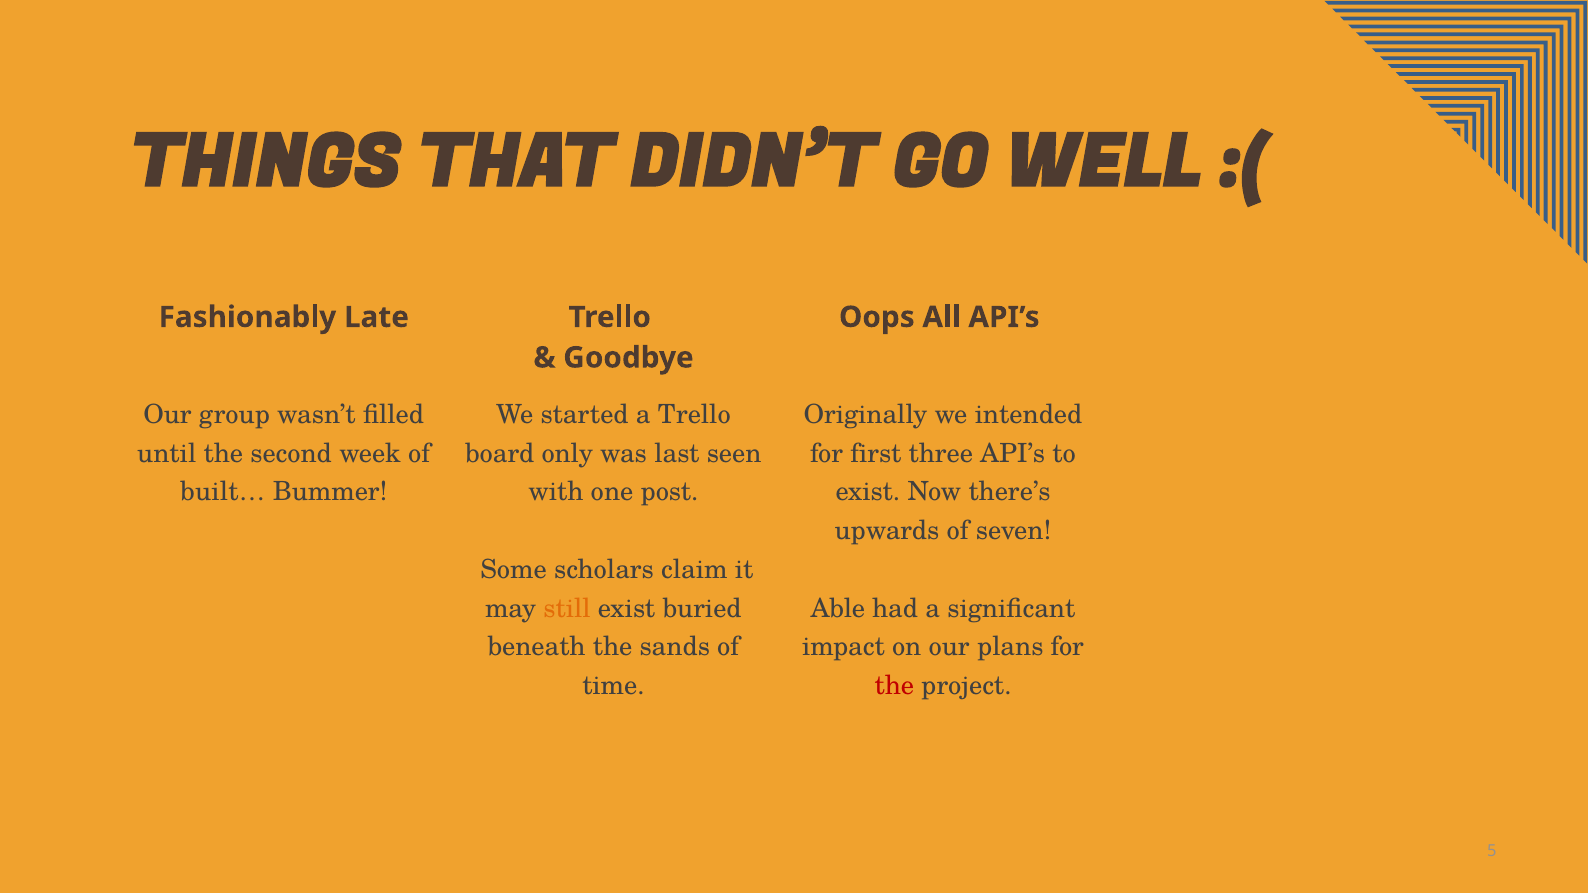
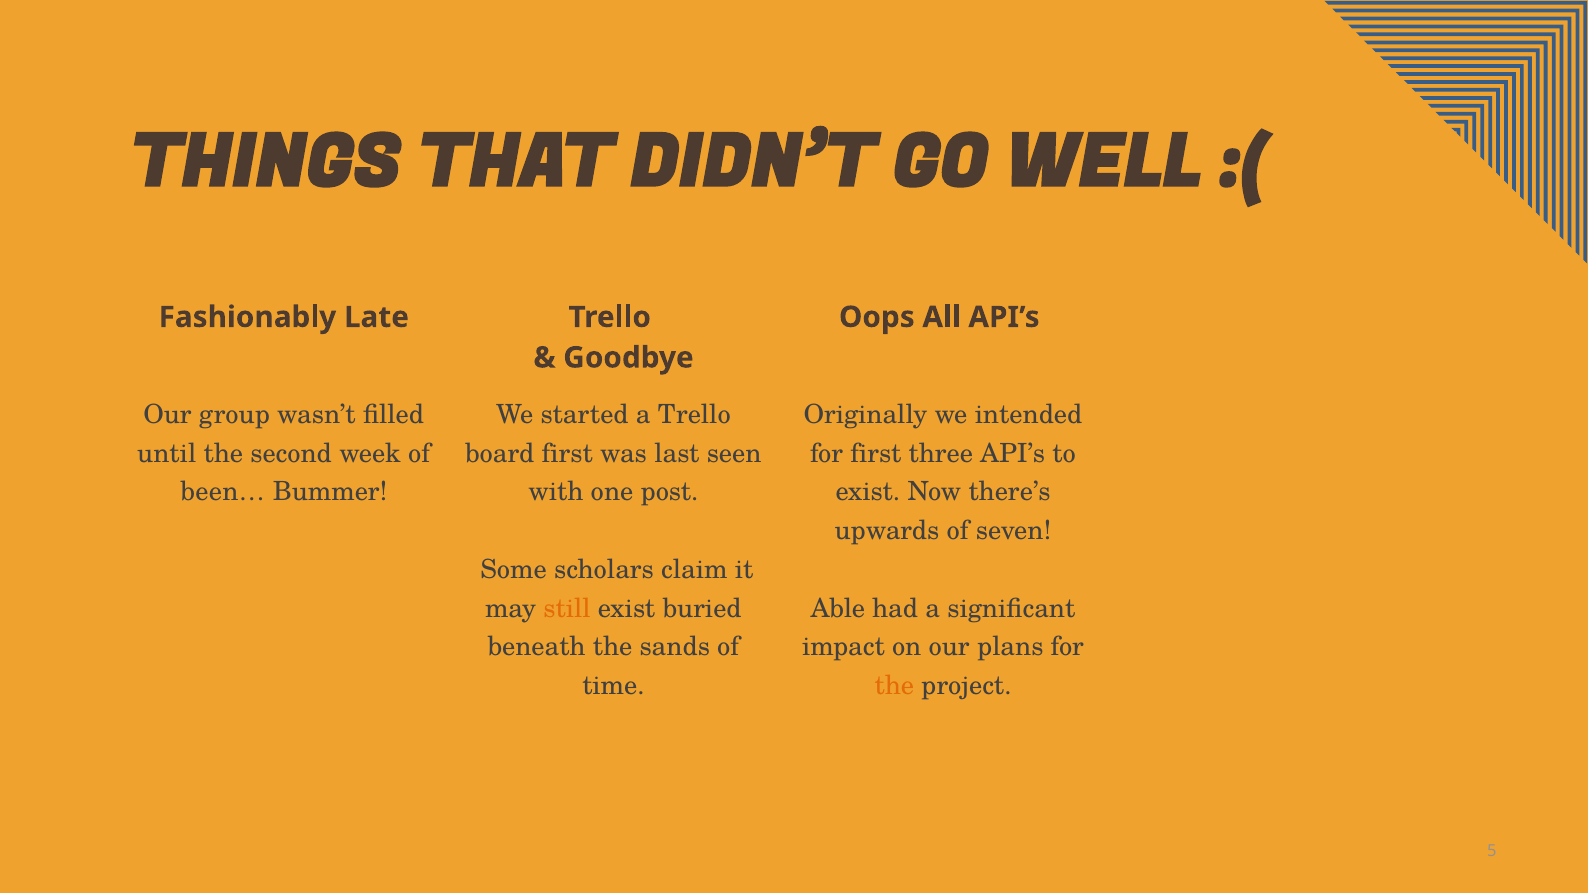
board only: only -> first
built…: built… -> been…
the at (894, 686) colour: red -> orange
